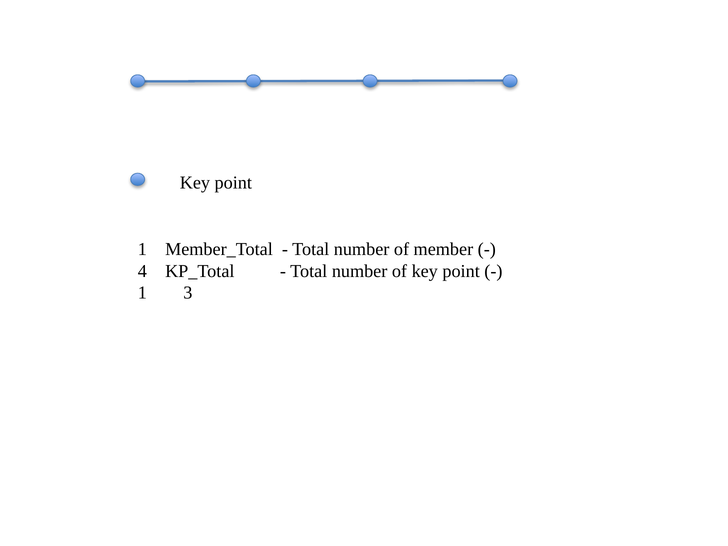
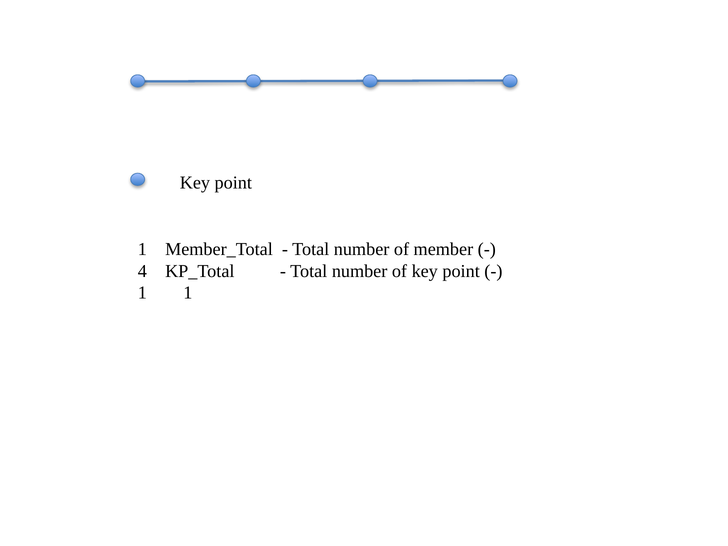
1 3: 3 -> 1
